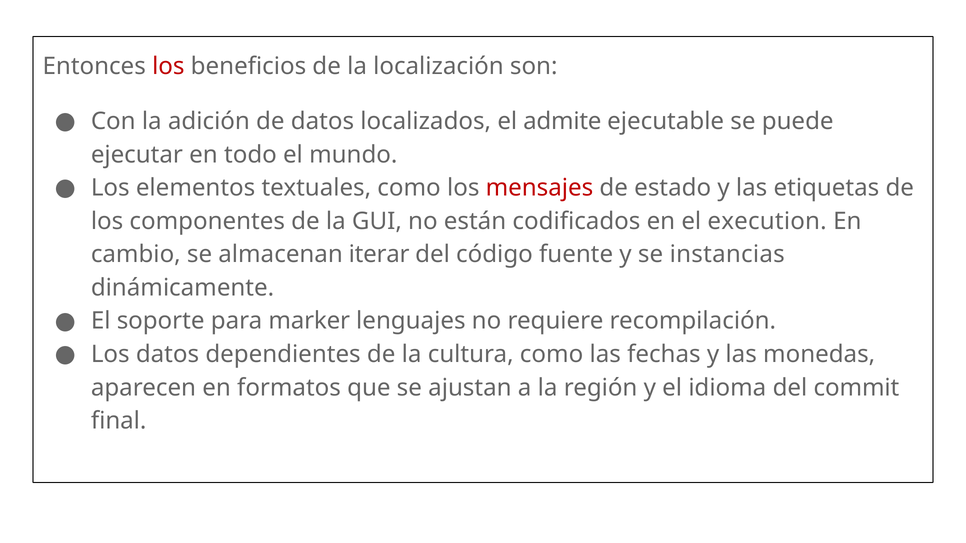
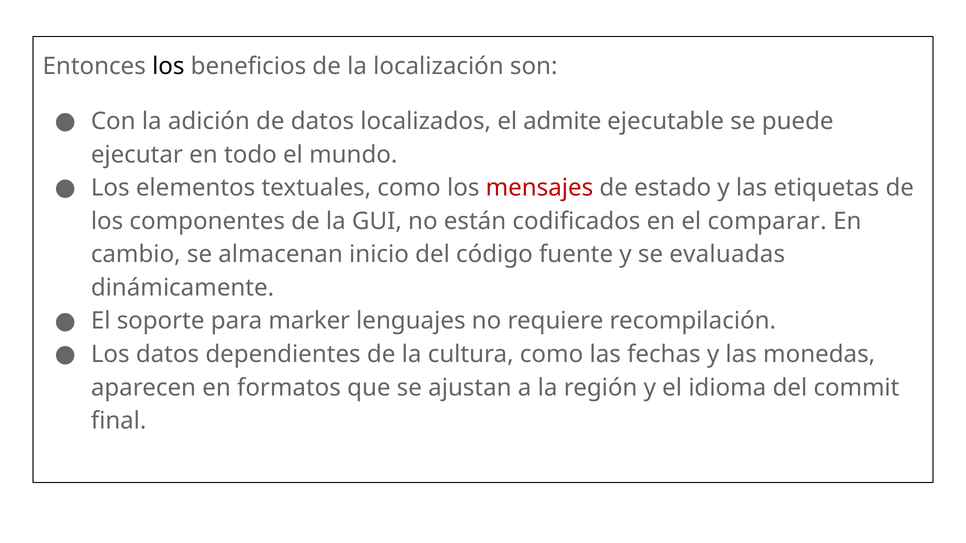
los at (168, 67) colour: red -> black
execution: execution -> comparar
iterar: iterar -> inicio
instancias: instancias -> evaluadas
